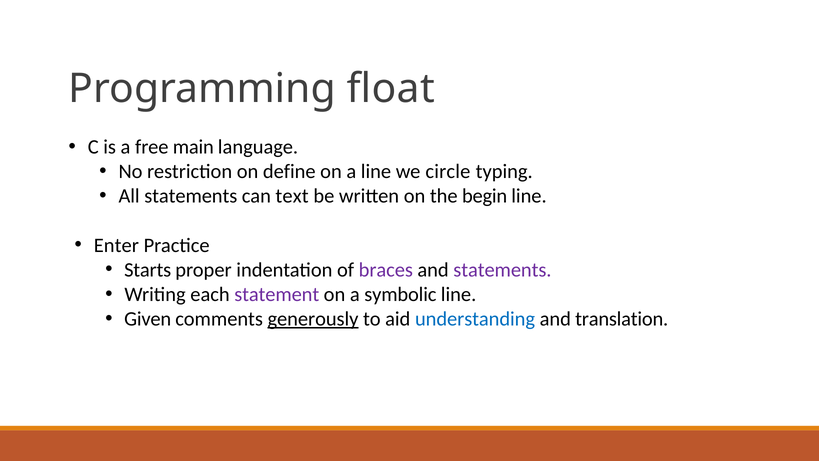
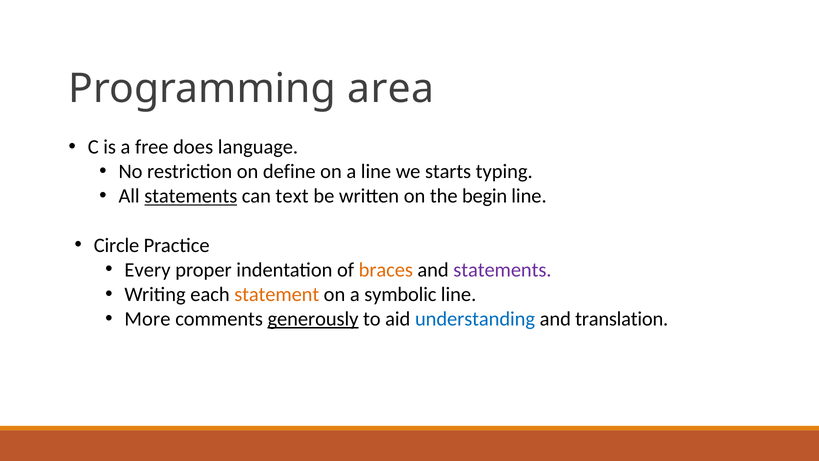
float: float -> area
main: main -> does
circle: circle -> starts
statements at (191, 196) underline: none -> present
Enter: Enter -> Circle
Starts: Starts -> Every
braces colour: purple -> orange
statement colour: purple -> orange
Given: Given -> More
